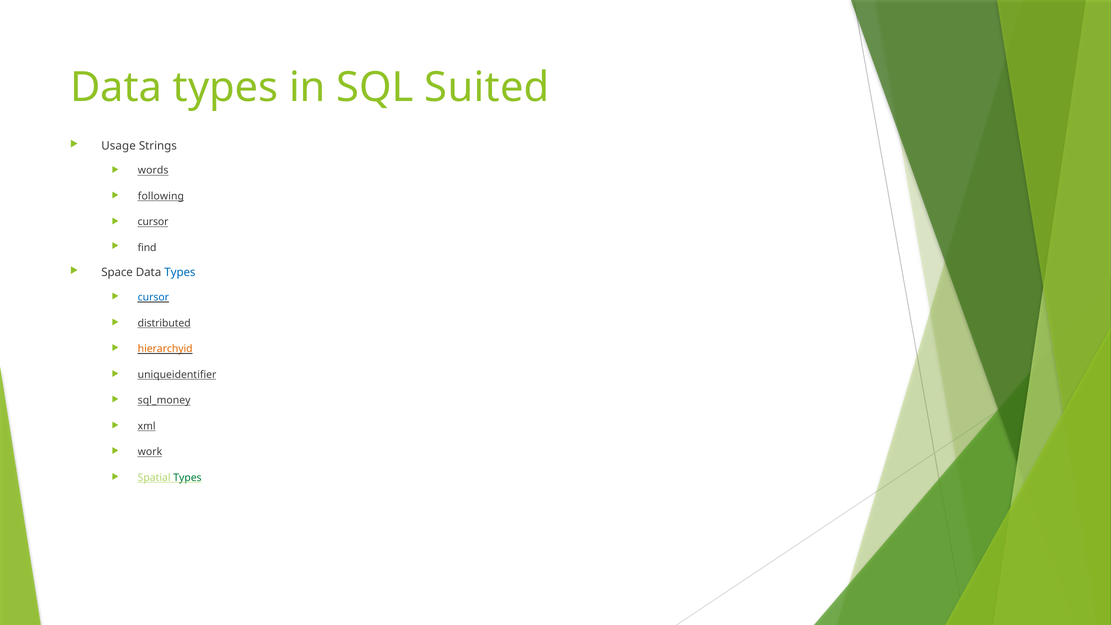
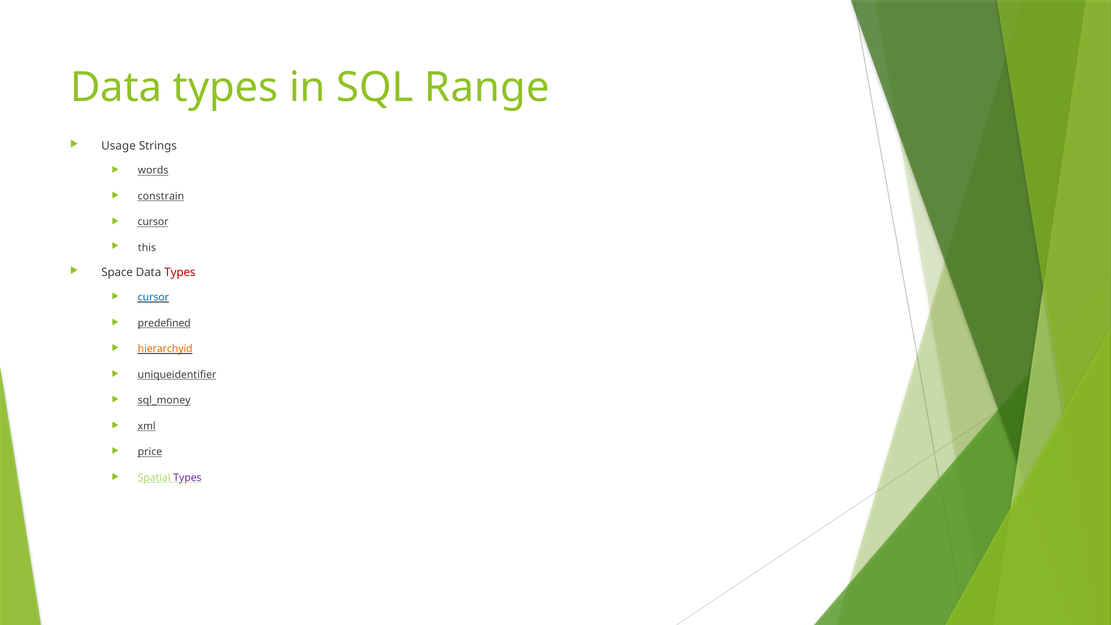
Suited: Suited -> Range
following: following -> constrain
find: find -> this
Types at (180, 273) colour: blue -> red
distributed: distributed -> predefined
work: work -> price
Types at (187, 478) colour: green -> purple
